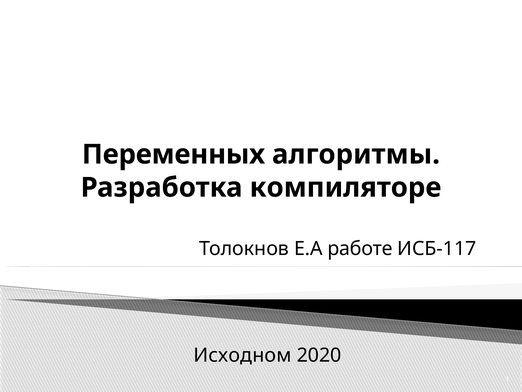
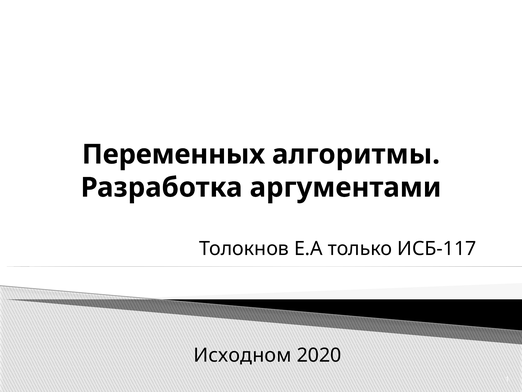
компиляторе: компиляторе -> аргументами
работе: работе -> только
